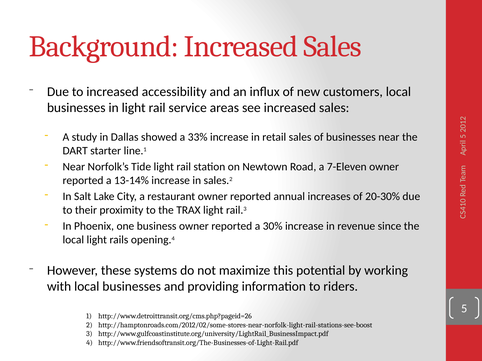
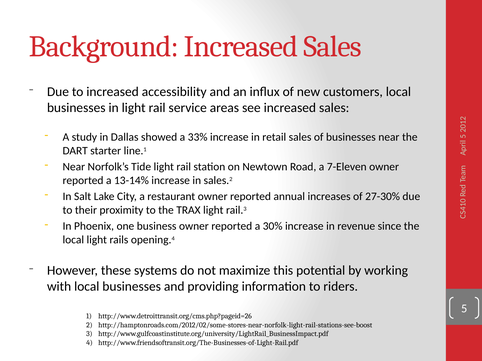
20-30%: 20-30% -> 27-30%
